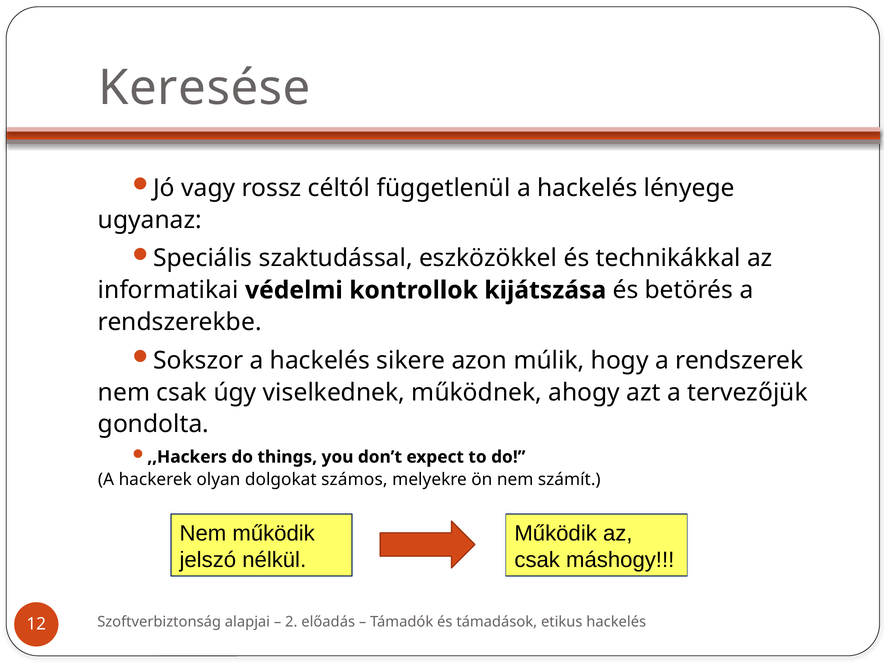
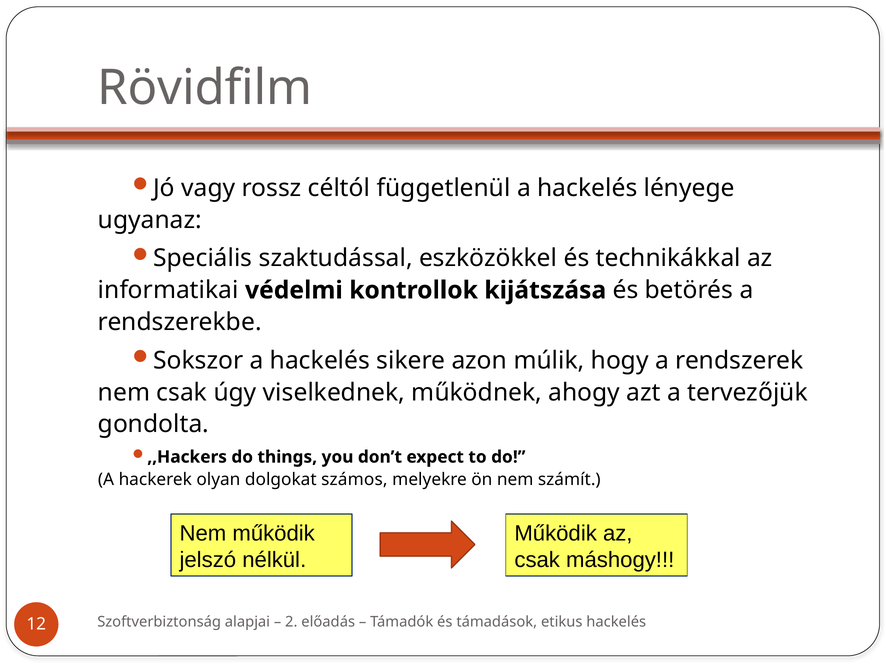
Keresése: Keresése -> Rövidfilm
